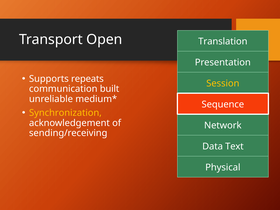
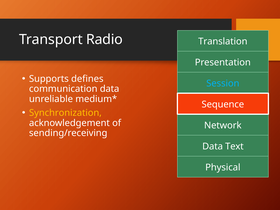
Open: Open -> Radio
repeats: repeats -> defines
Session colour: yellow -> light blue
communication built: built -> data
